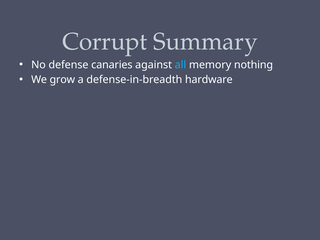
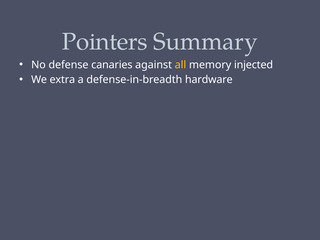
Corrupt: Corrupt -> Pointers
all colour: light blue -> yellow
nothing: nothing -> injected
grow: grow -> extra
